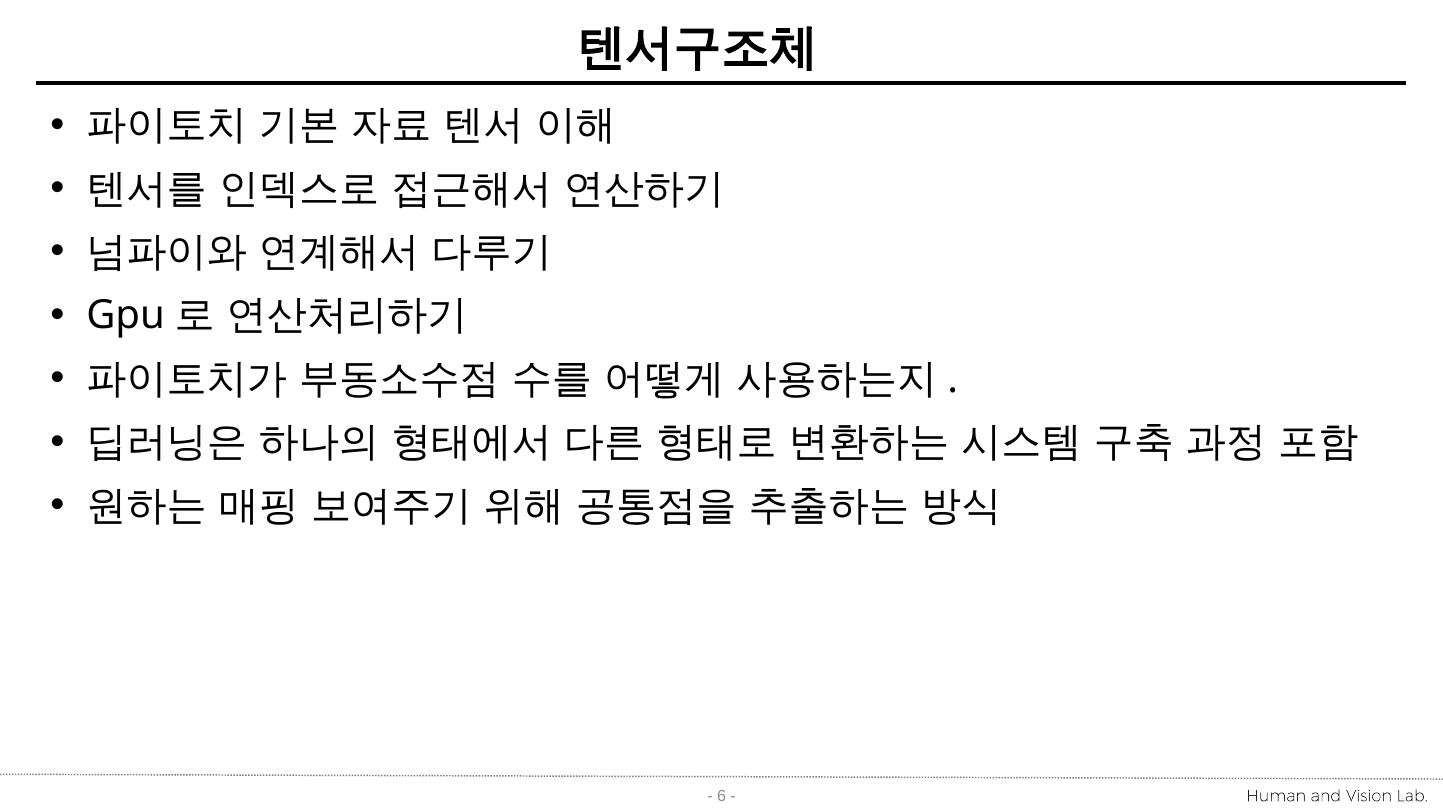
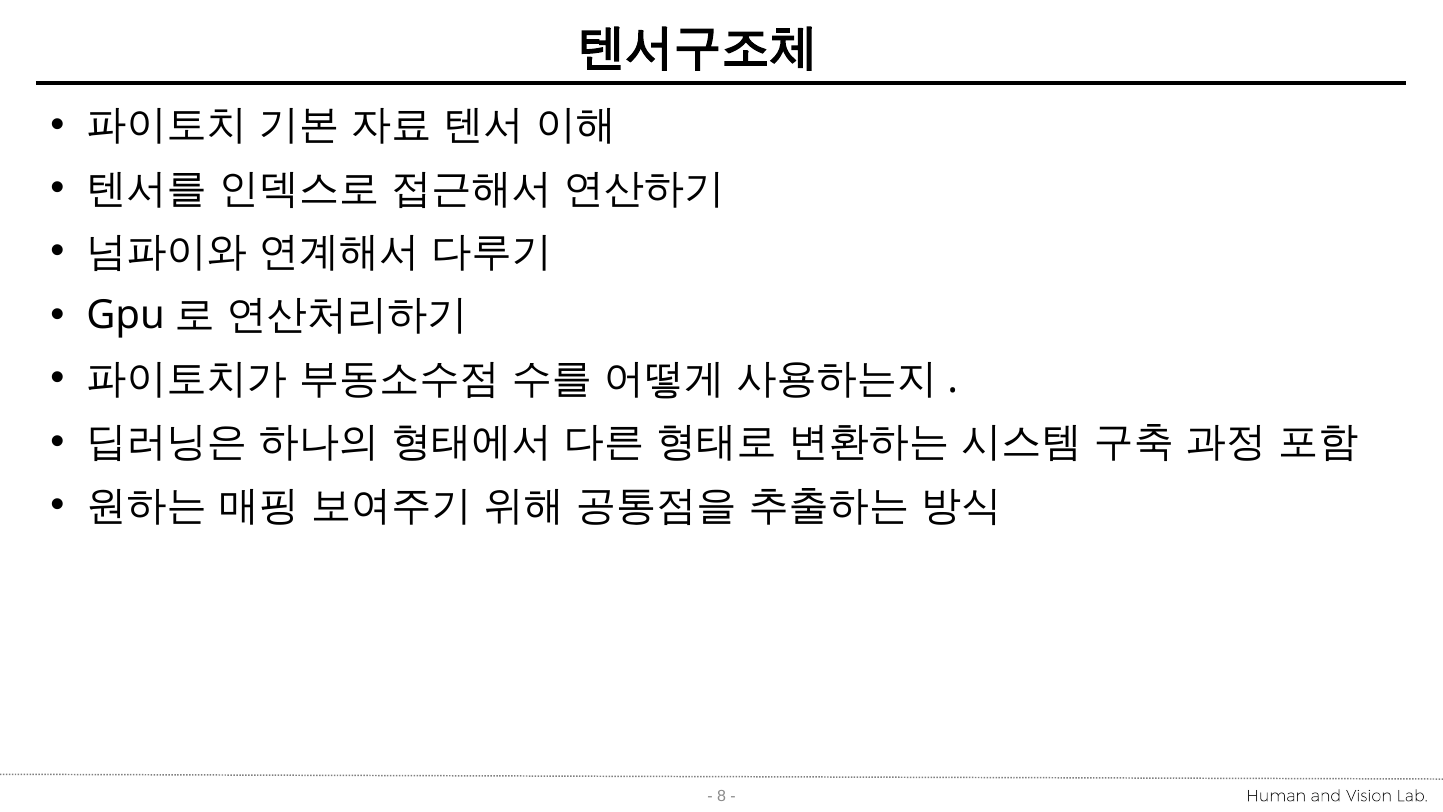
6: 6 -> 8
